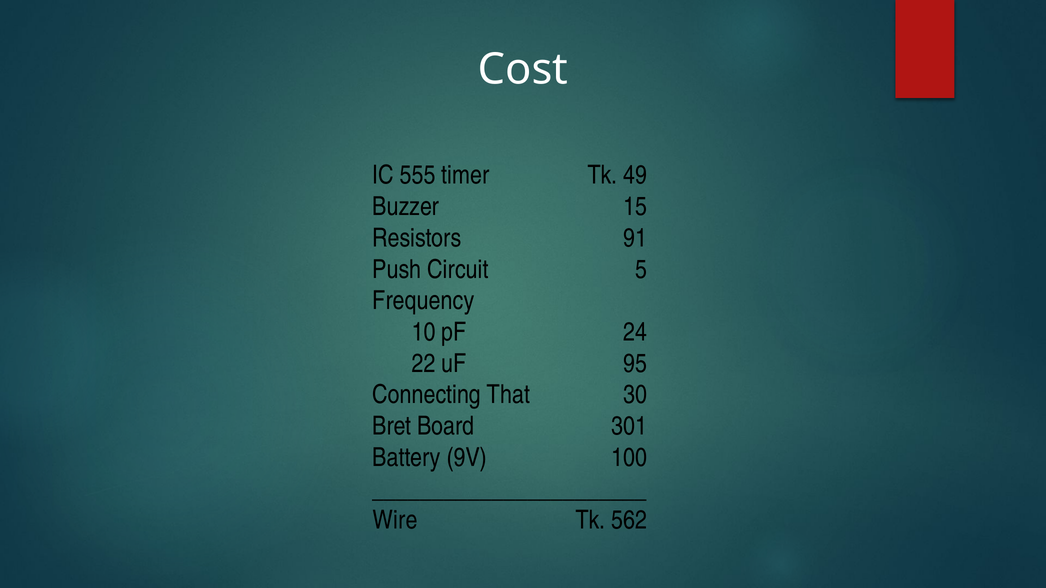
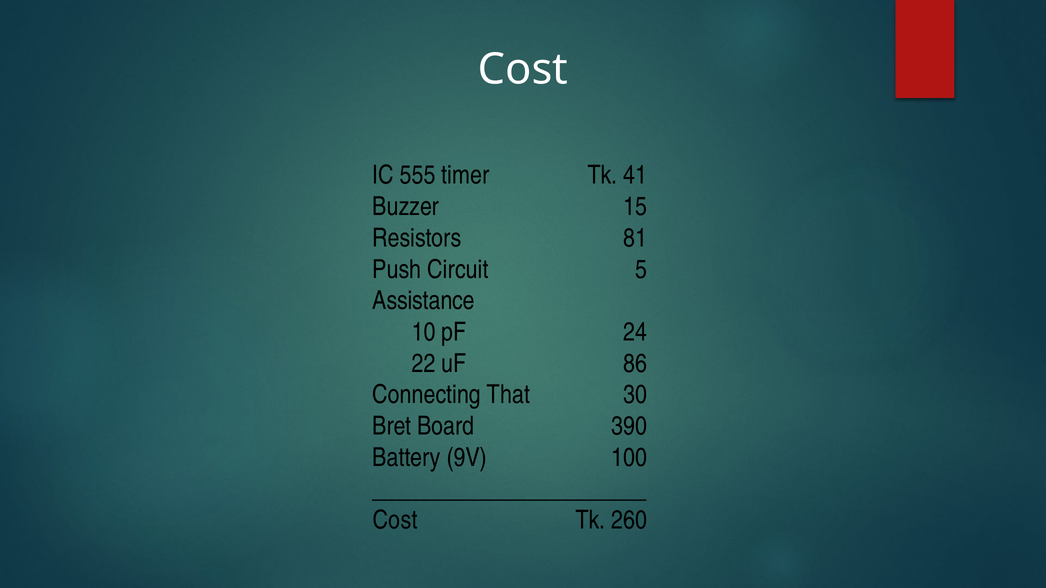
49: 49 -> 41
91: 91 -> 81
Frequency: Frequency -> Assistance
95: 95 -> 86
301: 301 -> 390
Wire at (395, 521): Wire -> Cost
562: 562 -> 260
